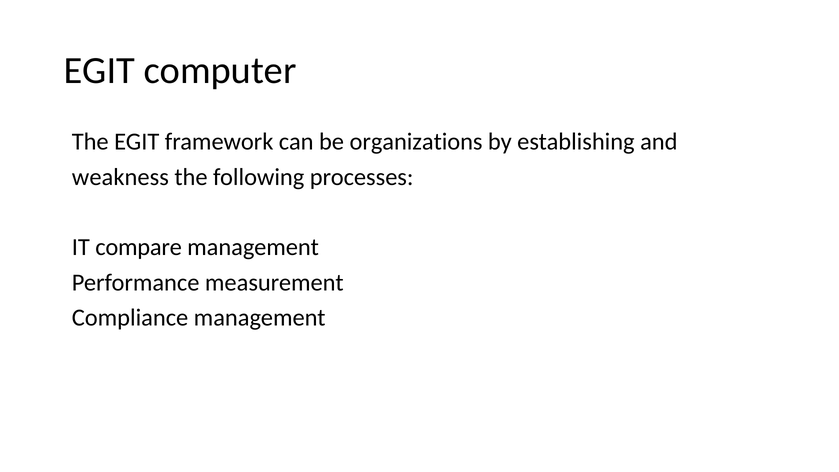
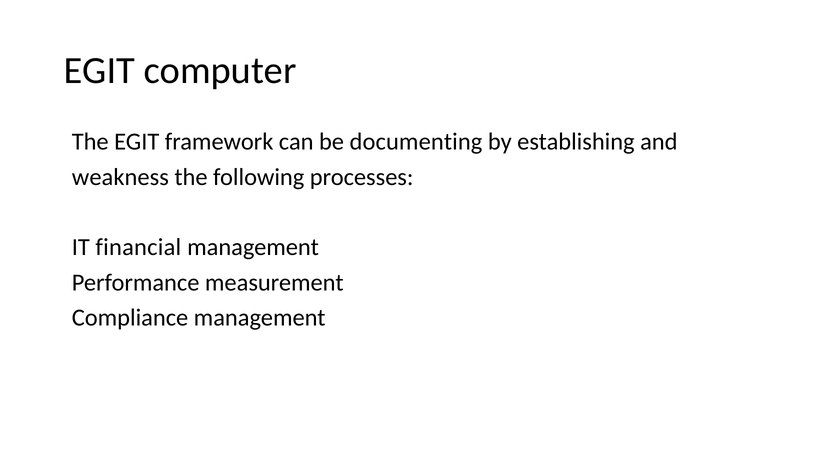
organizations: organizations -> documenting
compare: compare -> financial
